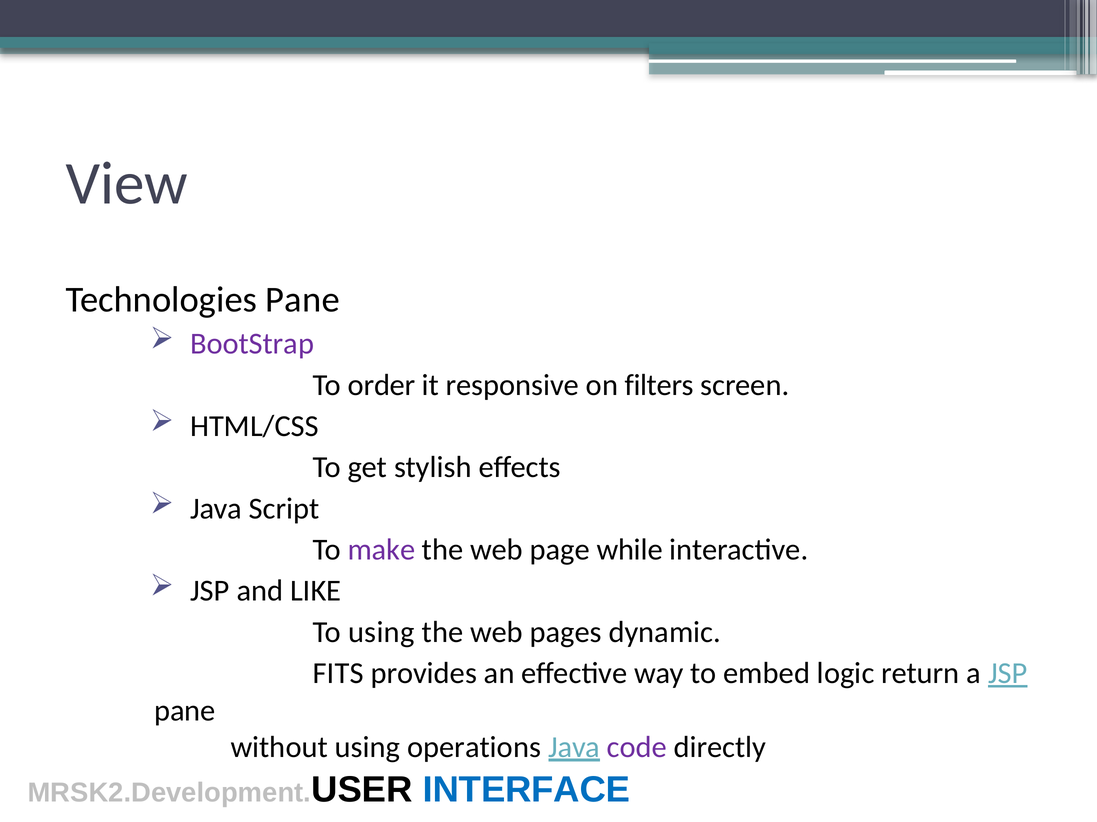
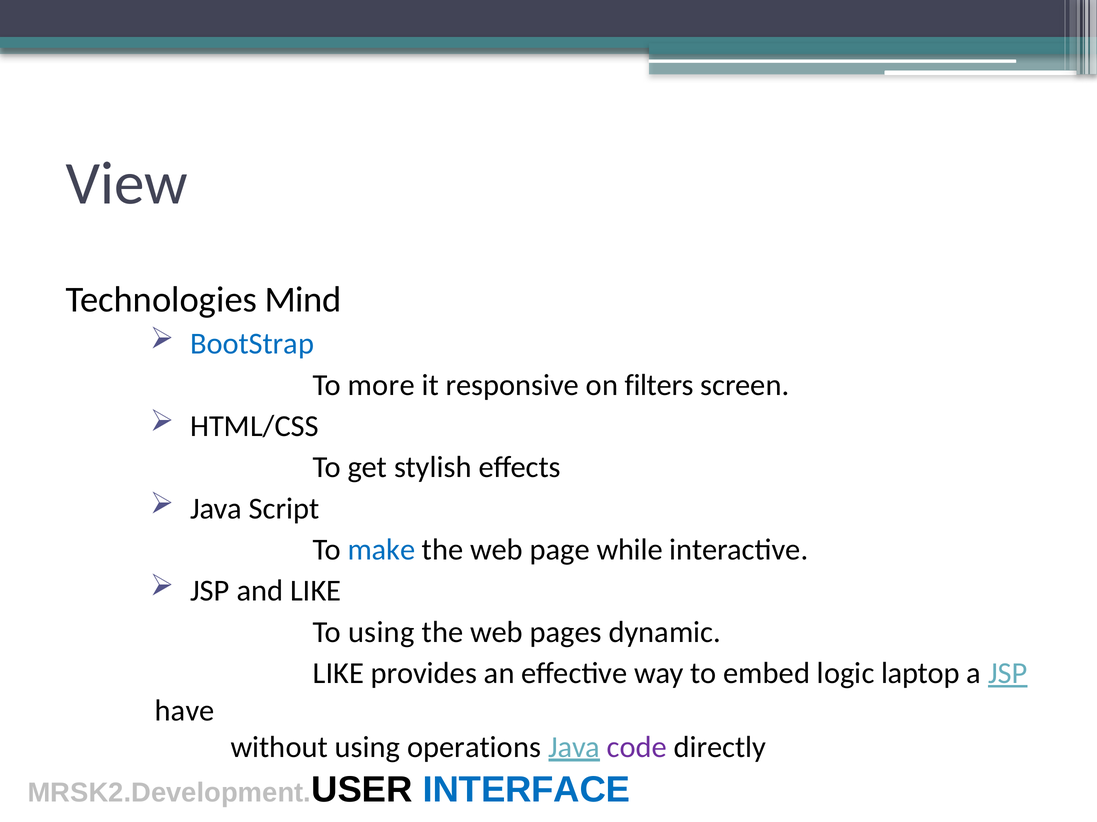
Technologies Pane: Pane -> Mind
BootStrap colour: purple -> blue
order: order -> more
make colour: purple -> blue
FITS at (338, 674): FITS -> LIKE
return: return -> laptop
pane at (185, 711): pane -> have
